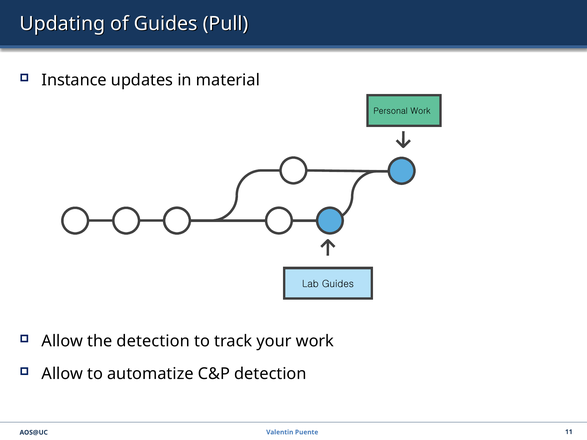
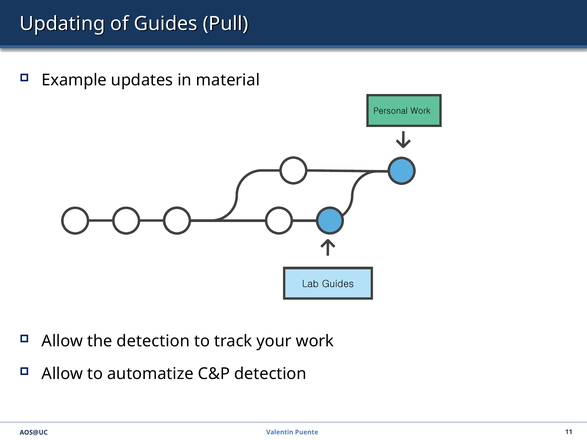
Instance: Instance -> Example
